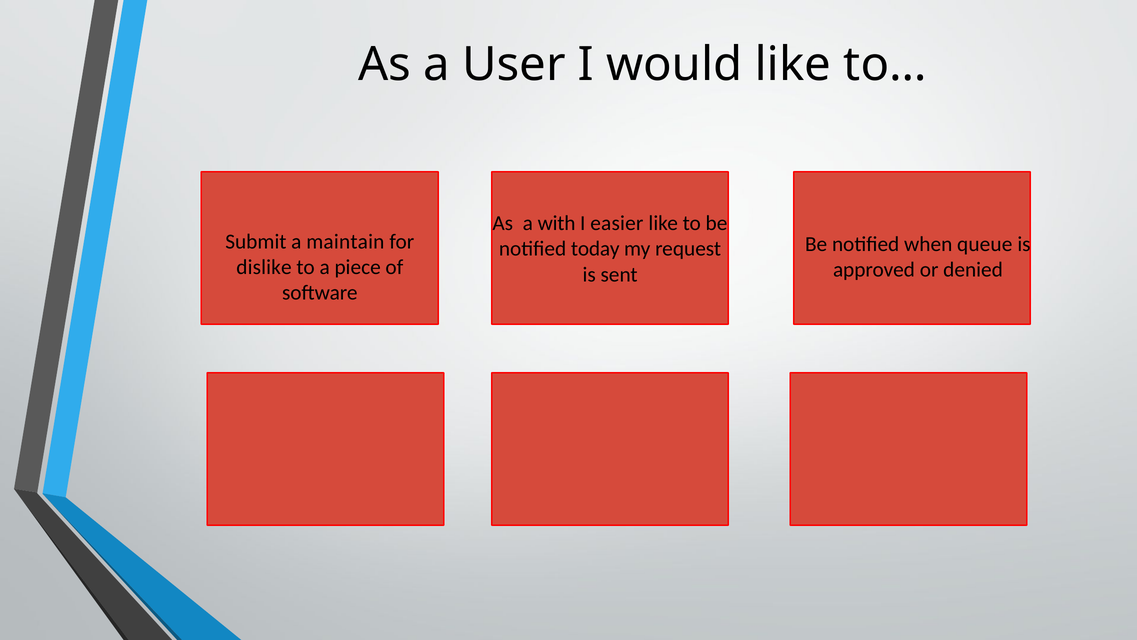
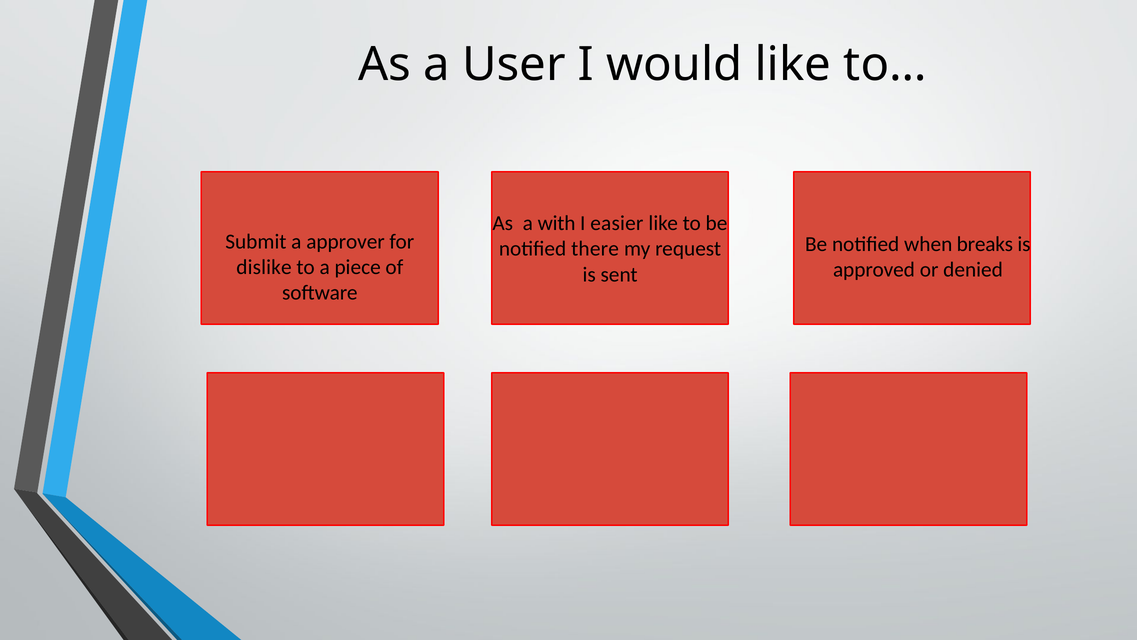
maintain: maintain -> approver
queue: queue -> breaks
today: today -> there
